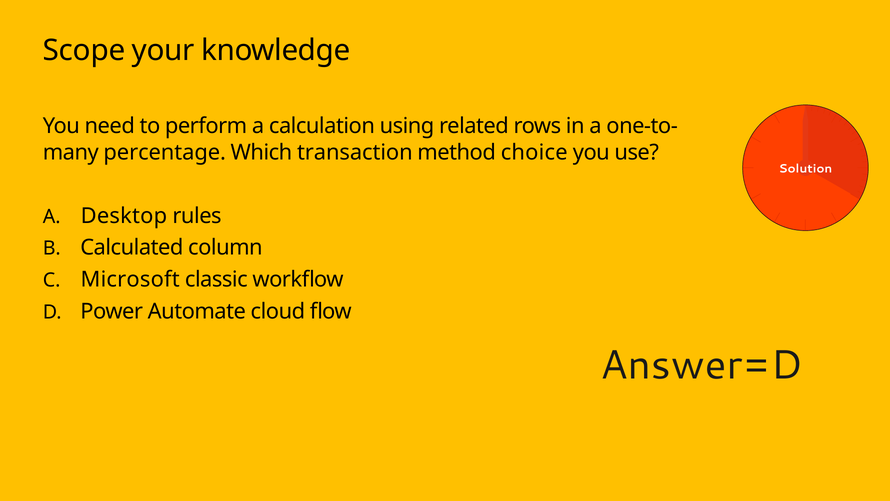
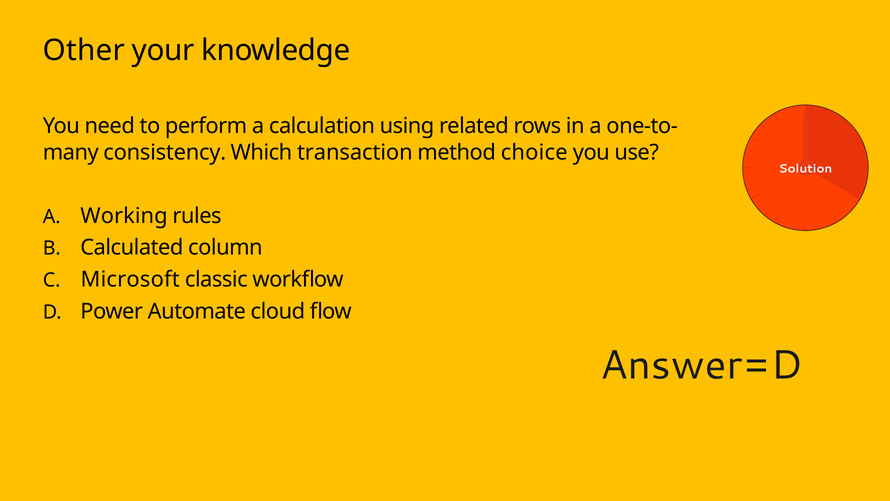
Scope: Scope -> Other
percentage: percentage -> consistency
Desktop: Desktop -> Working
